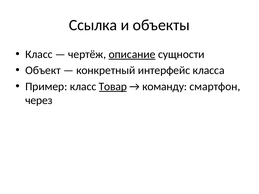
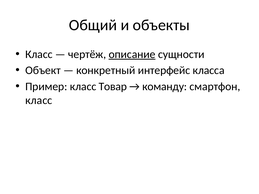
Ссылка: Ссылка -> Общий
Товар underline: present -> none
через at (39, 100): через -> класс
